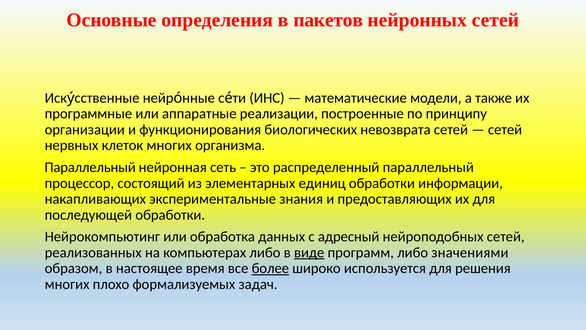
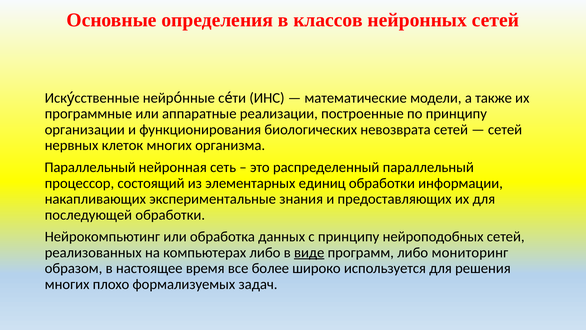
пакетов: пакетов -> классов
с адресный: адресный -> принципу
значениями: значениями -> мониторинг
более underline: present -> none
